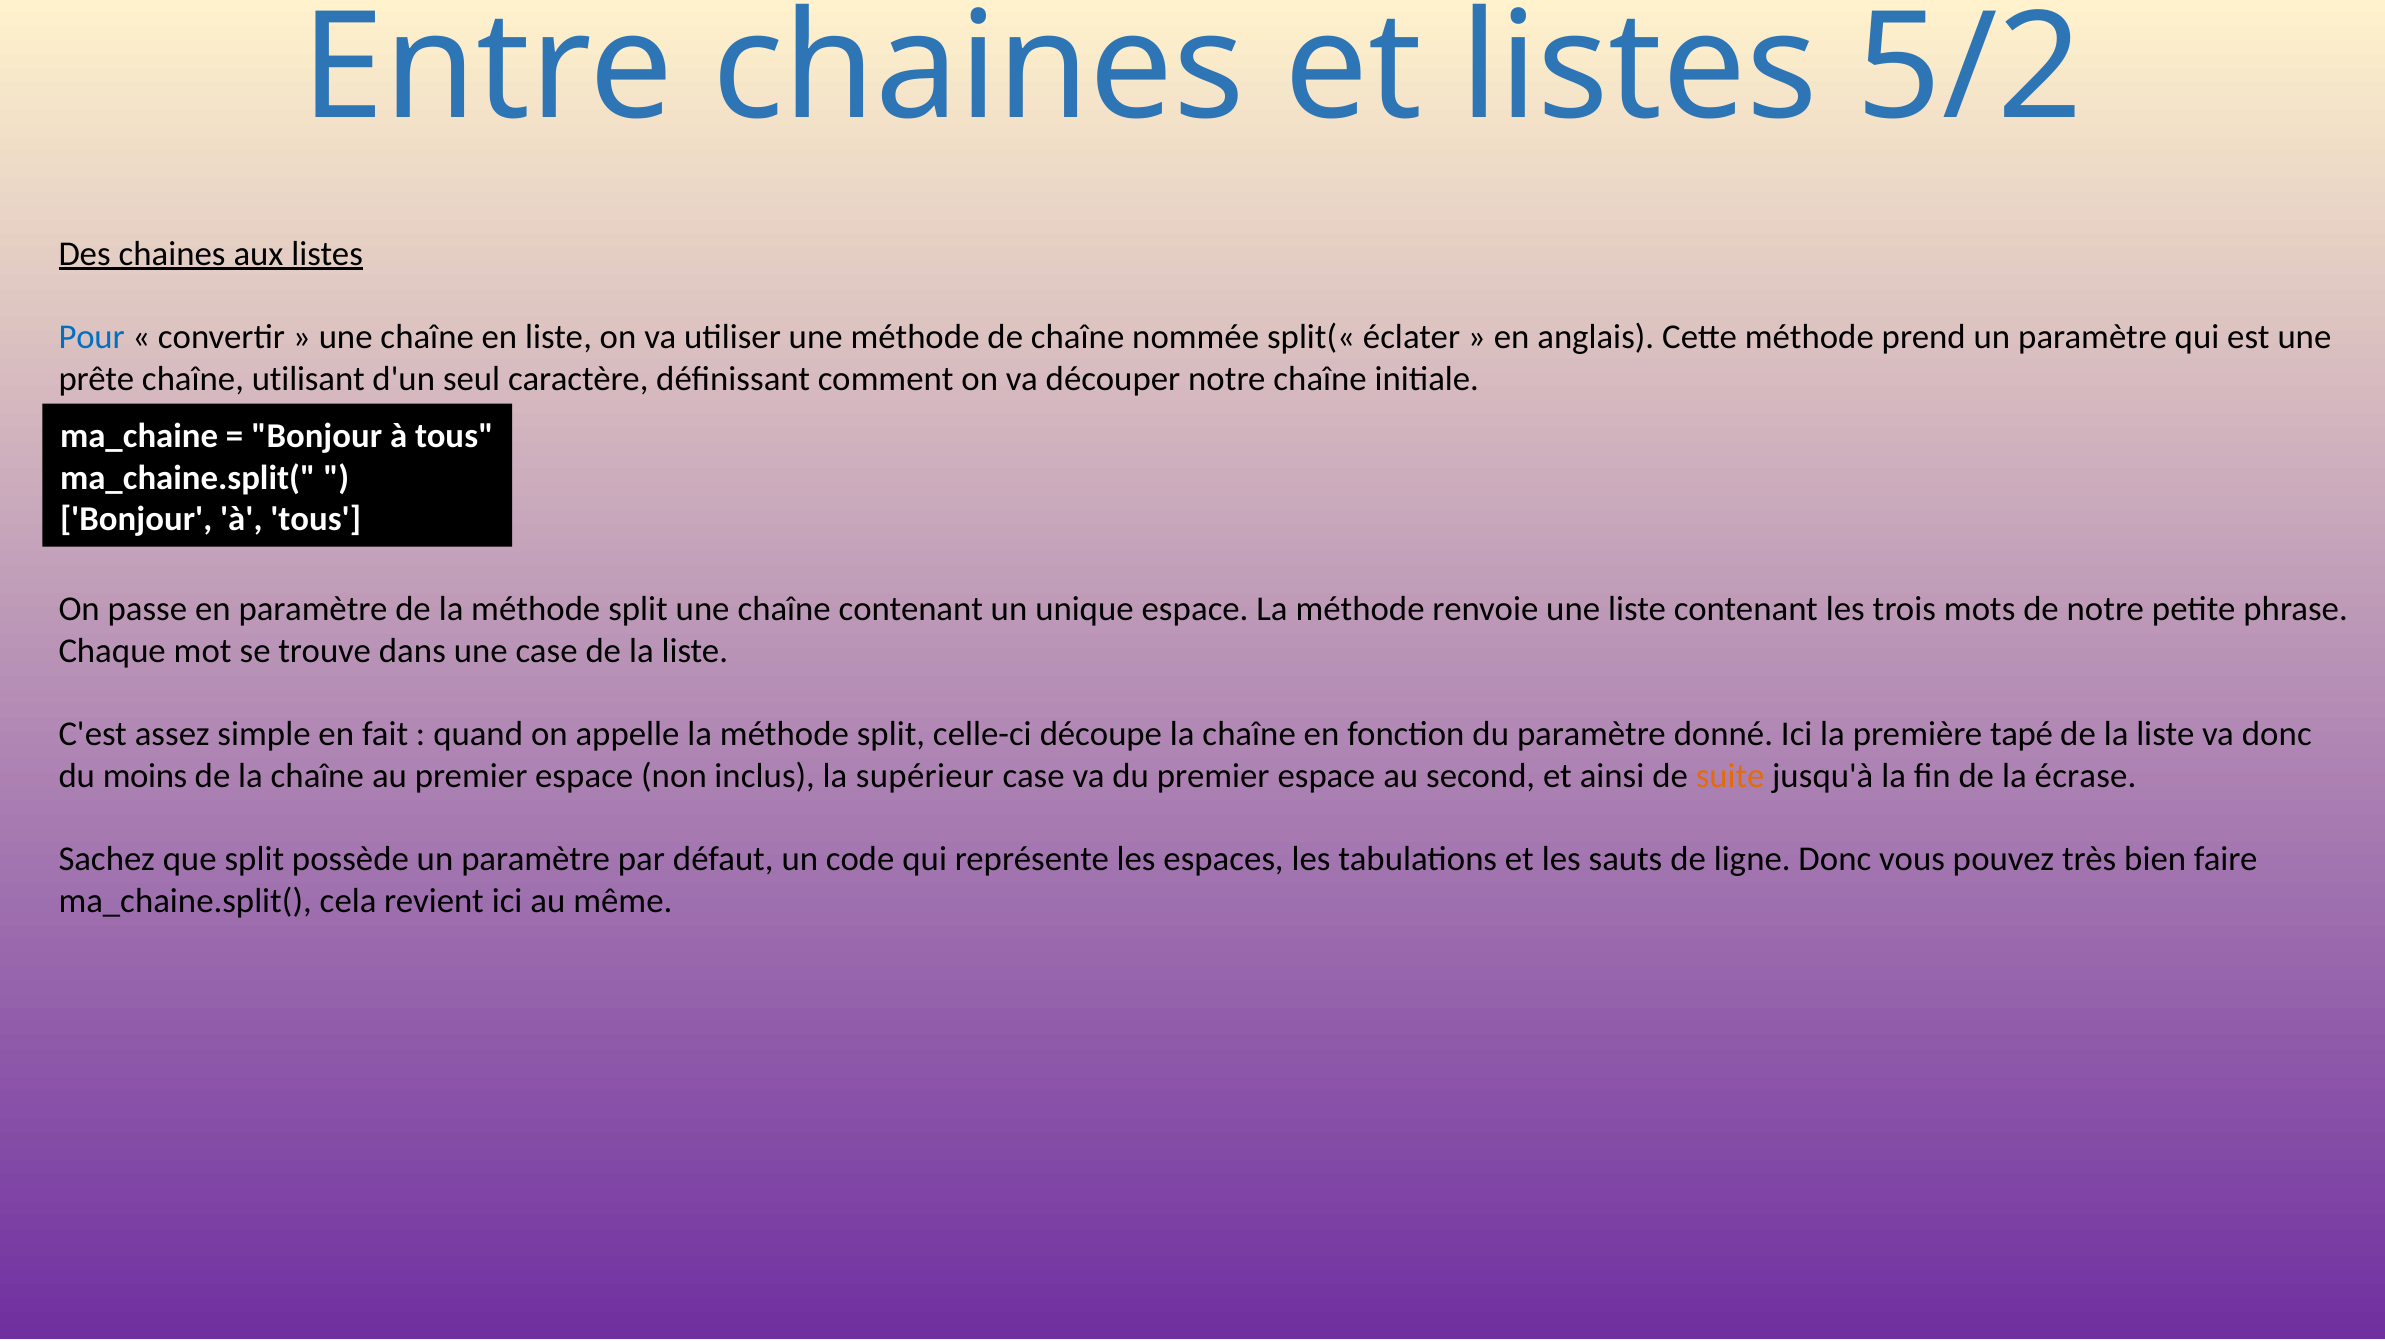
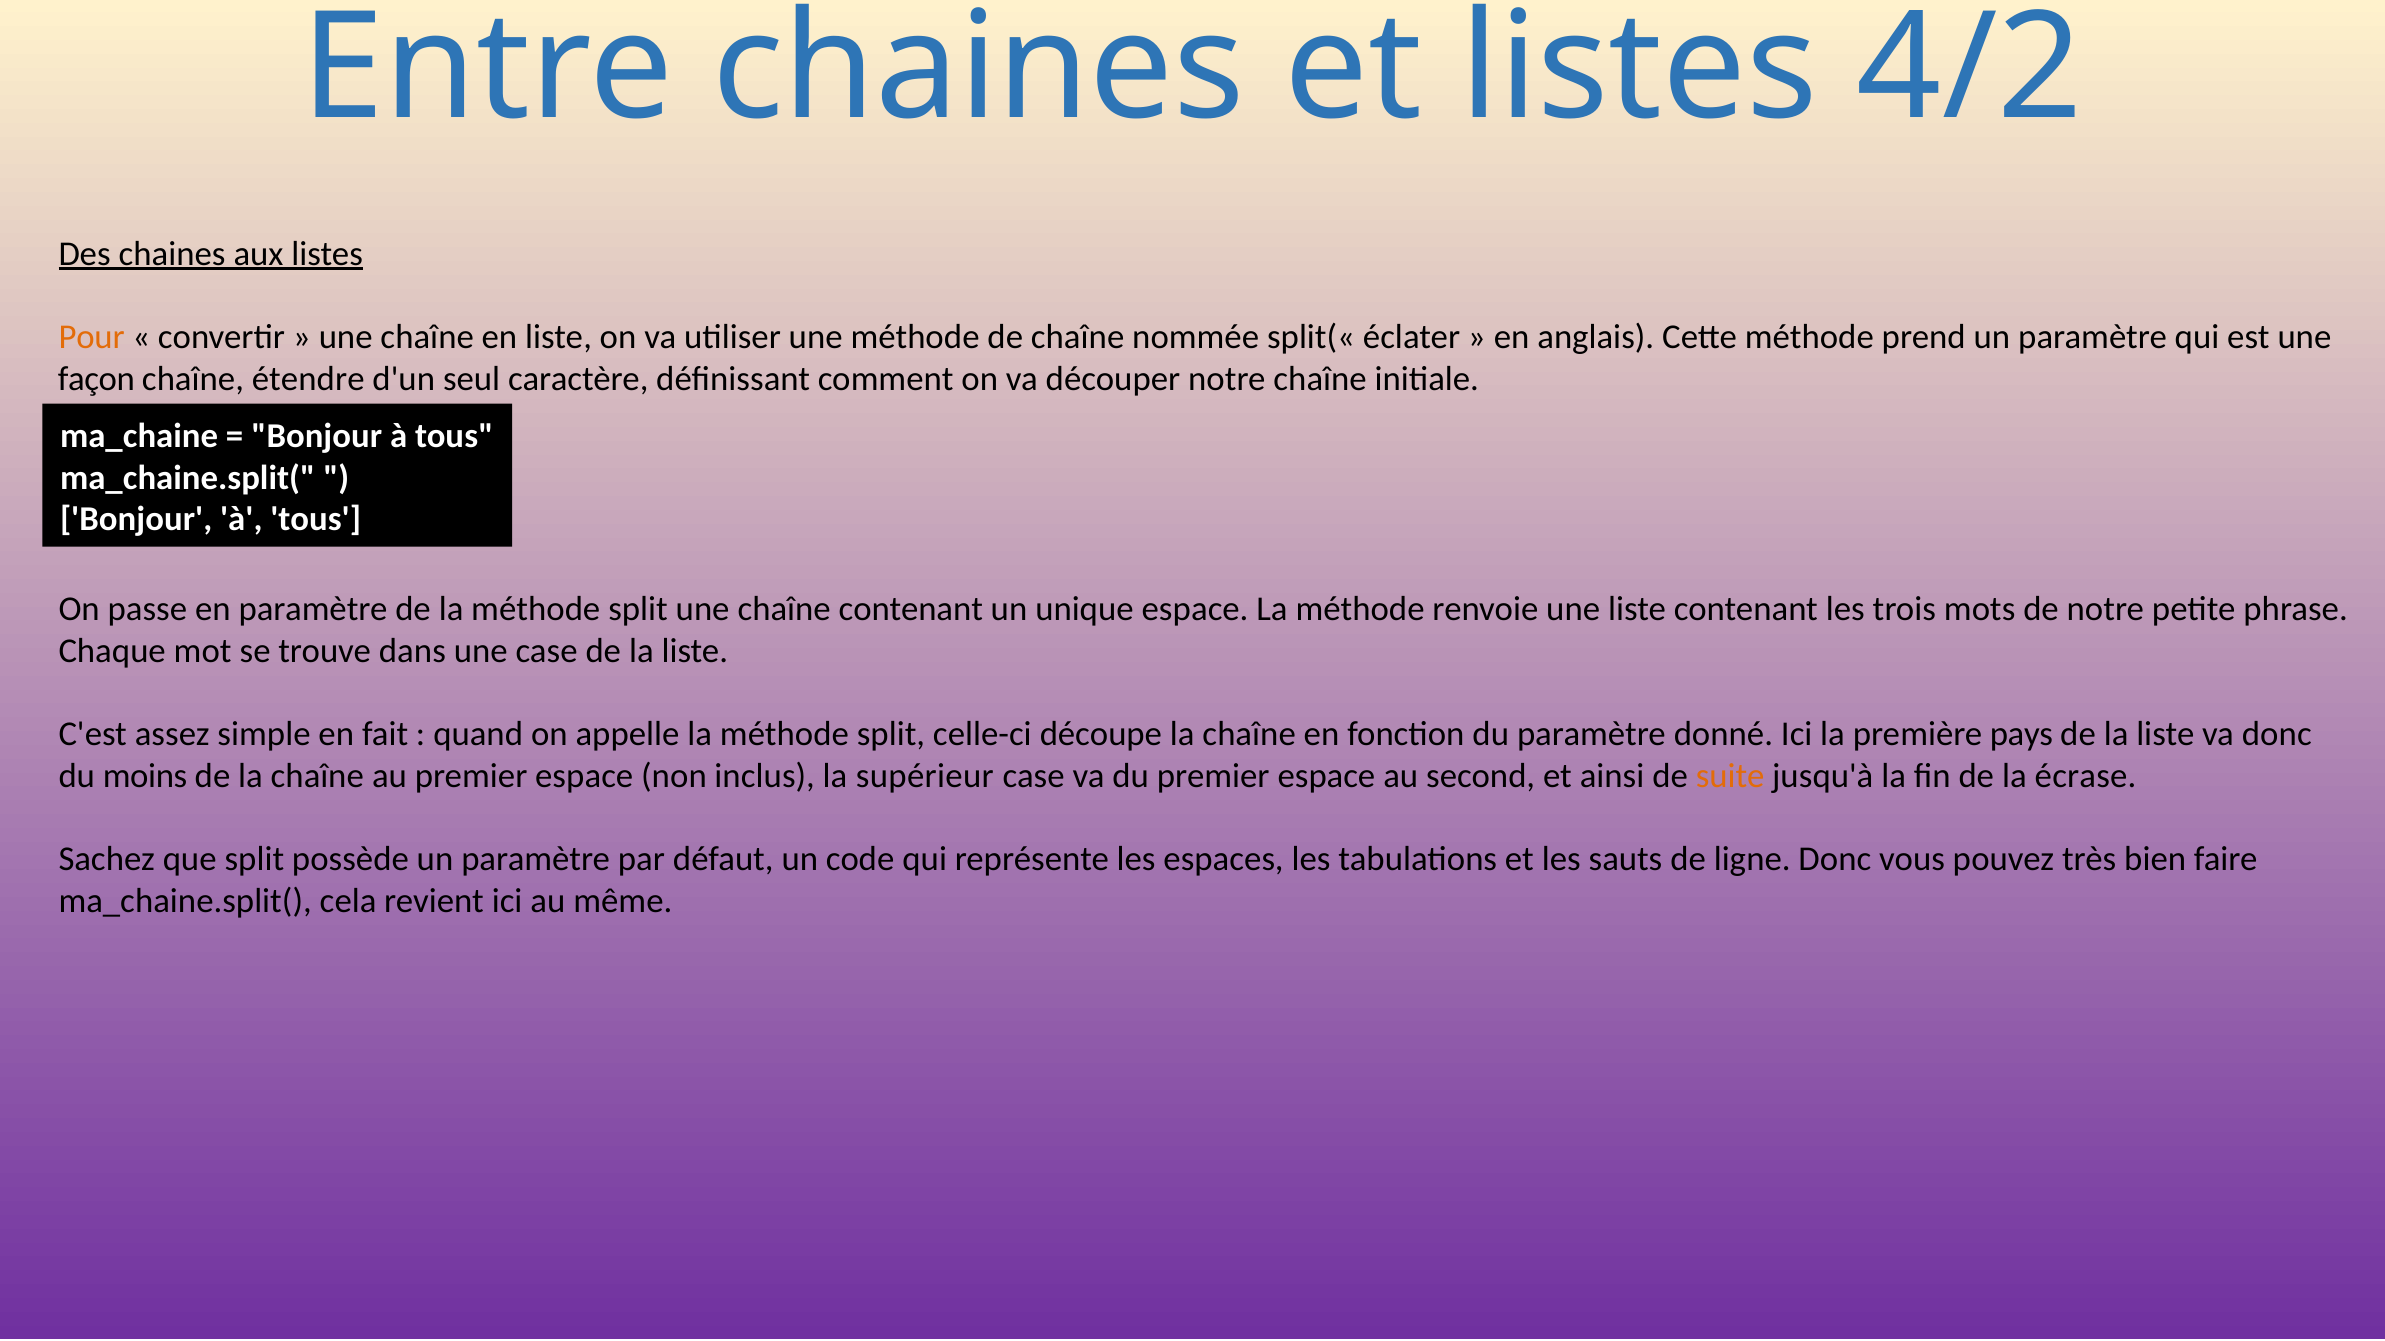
5/2: 5/2 -> 4/2
Pour colour: blue -> orange
prête: prête -> façon
utilisant: utilisant -> étendre
tapé: tapé -> pays
